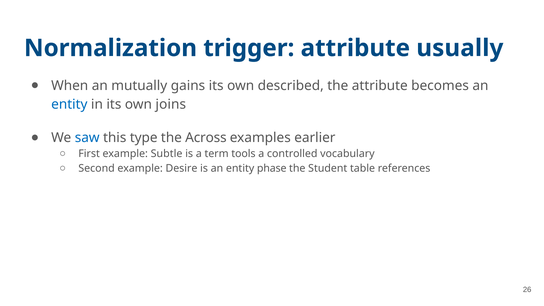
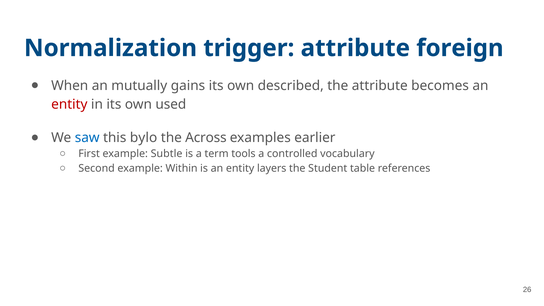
usually: usually -> foreign
entity at (69, 104) colour: blue -> red
joins: joins -> used
type: type -> bylo
Desire: Desire -> Within
phase: phase -> layers
